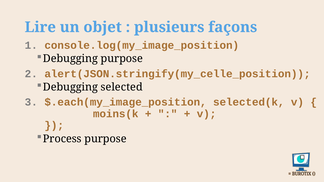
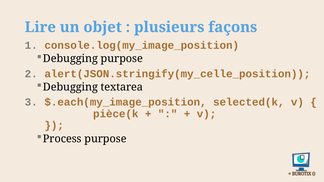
selected: selected -> textarea
moins(k: moins(k -> pièce(k
